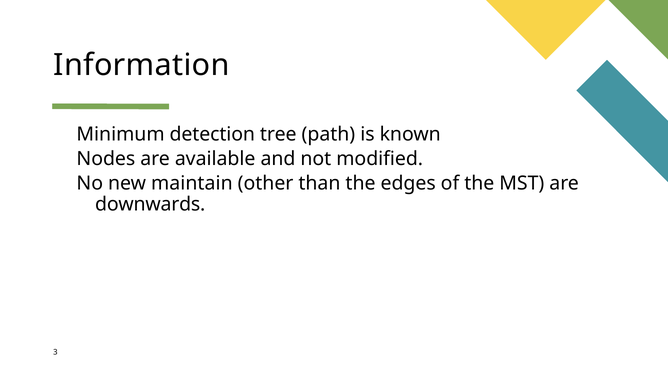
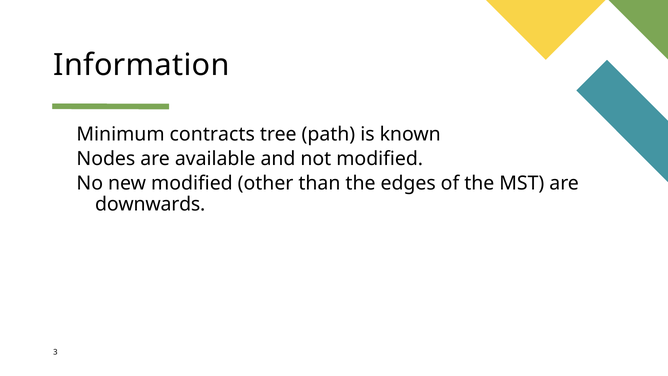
detection: detection -> contracts
new maintain: maintain -> modified
